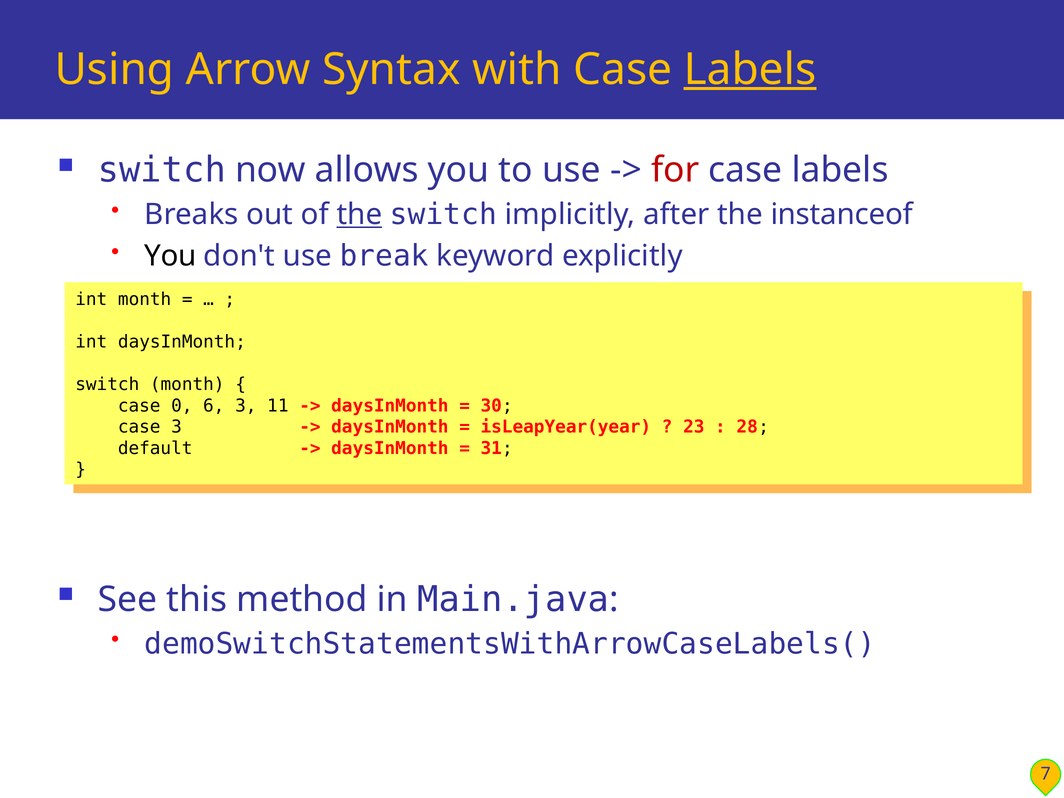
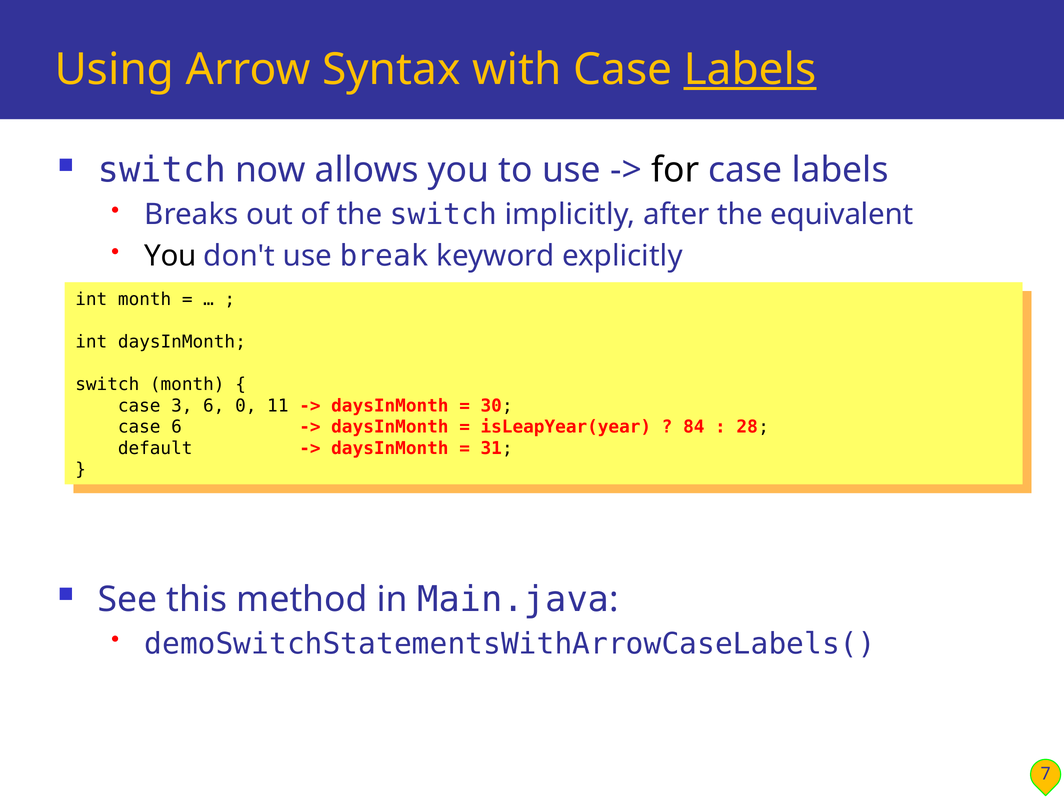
for colour: red -> black
the at (359, 215) underline: present -> none
instanceof: instanceof -> equivalent
0: 0 -> 3
6 3: 3 -> 0
3 at (177, 427): 3 -> 6
23: 23 -> 84
